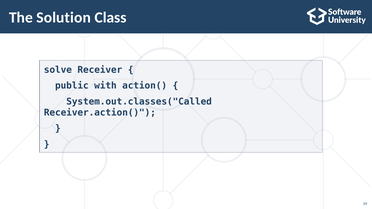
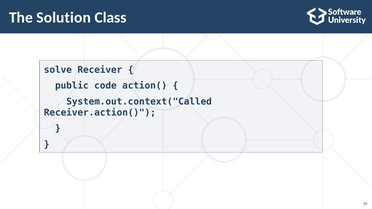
with: with -> code
System.out.classes("Called: System.out.classes("Called -> System.out.context("Called
